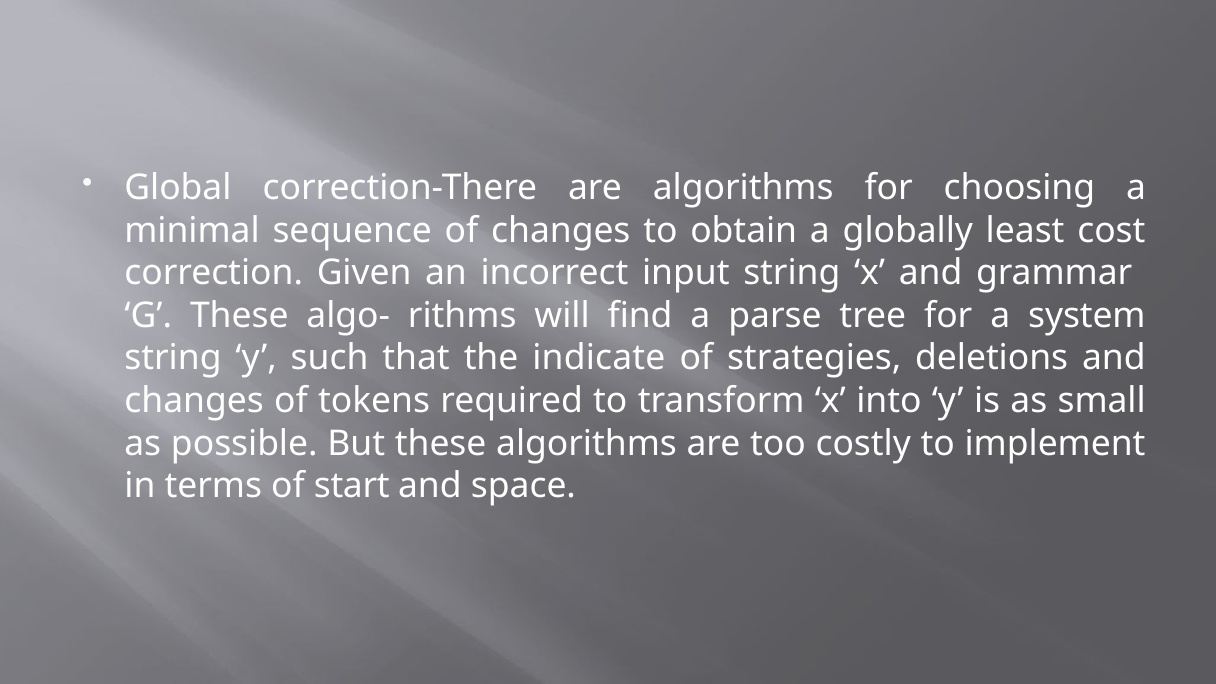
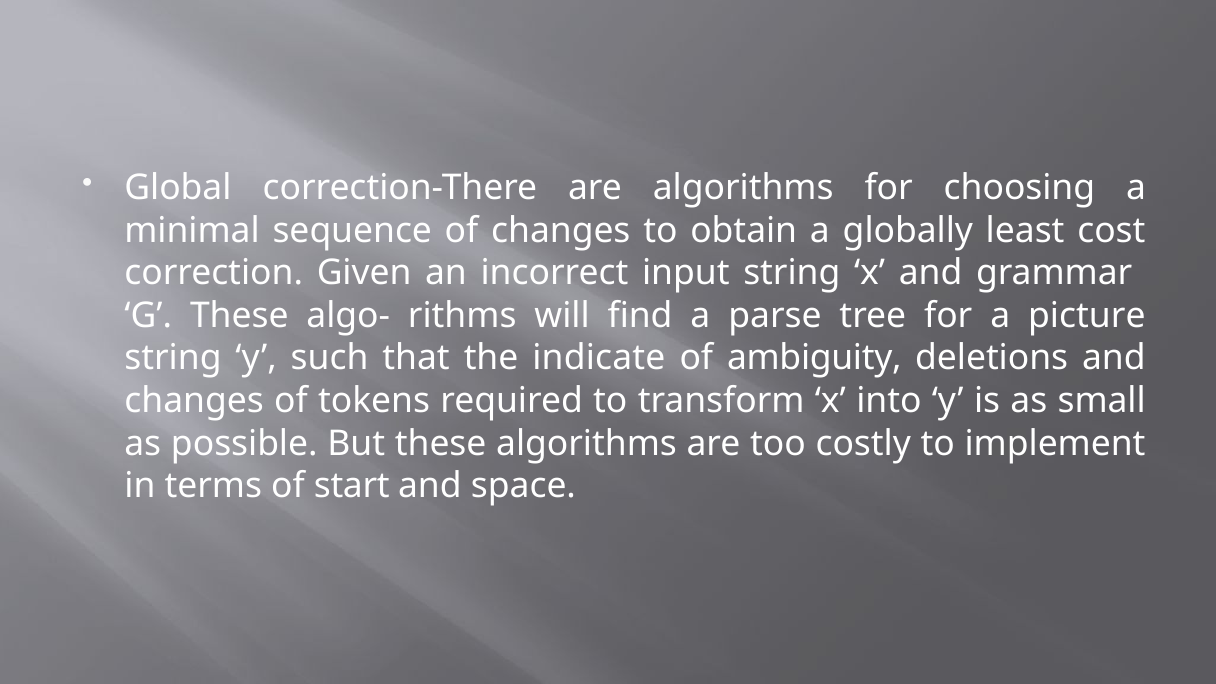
system: system -> picture
strategies: strategies -> ambiguity
